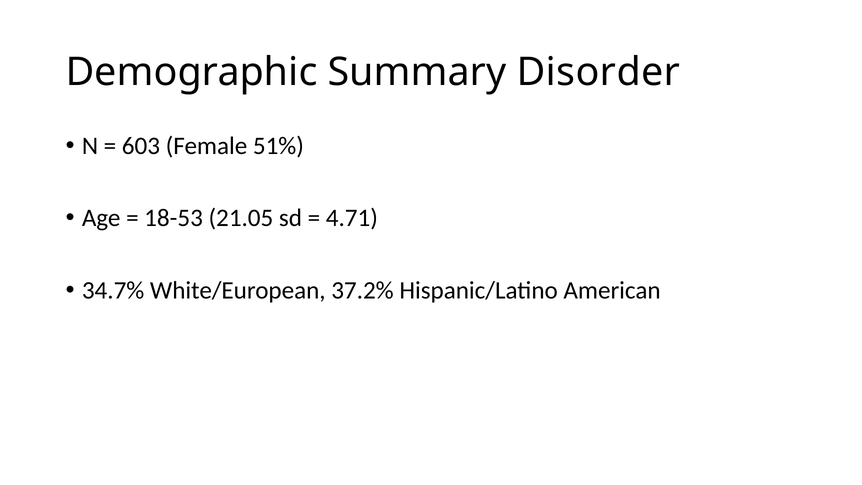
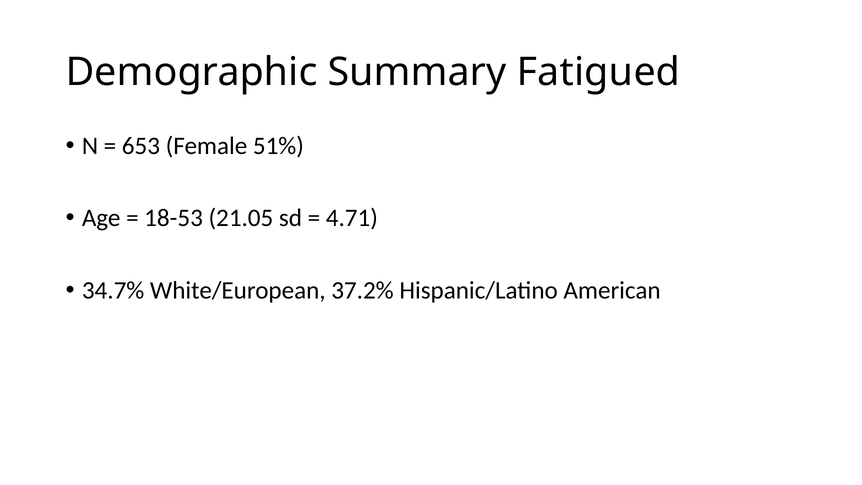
Disorder: Disorder -> Fatigued
603: 603 -> 653
